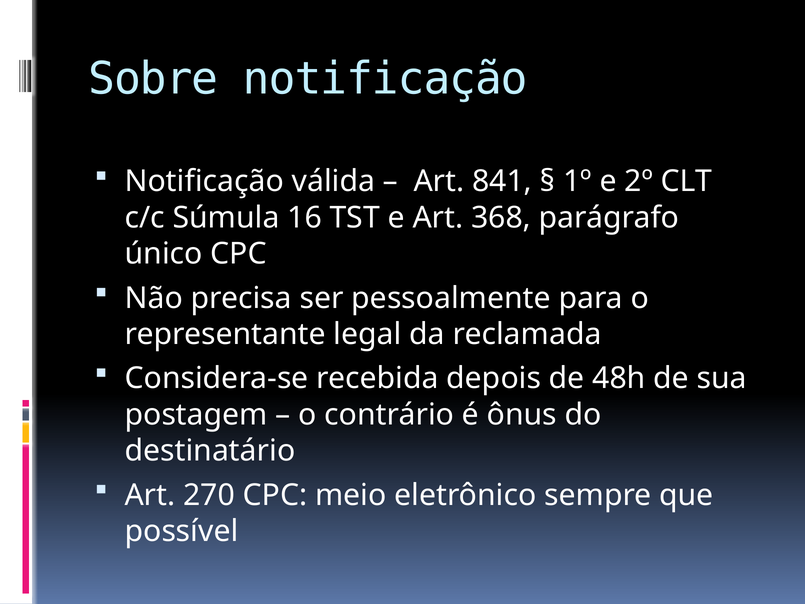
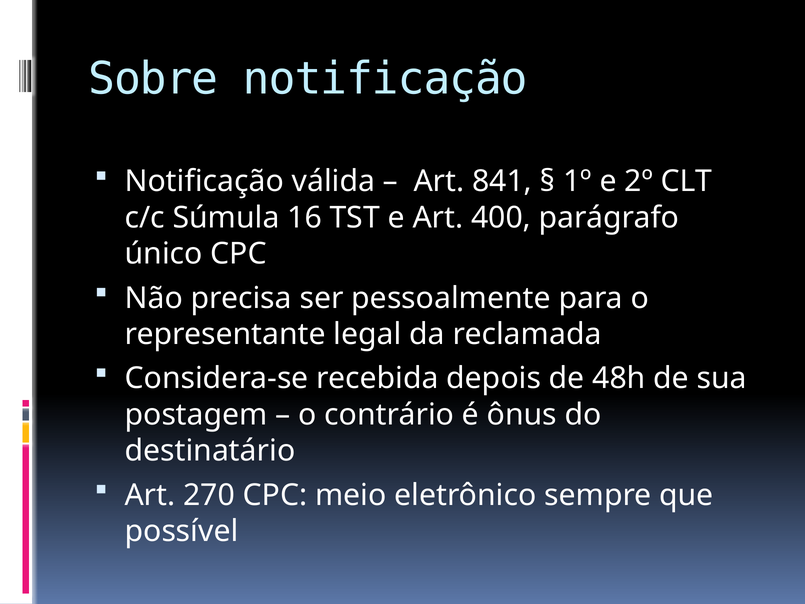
368: 368 -> 400
